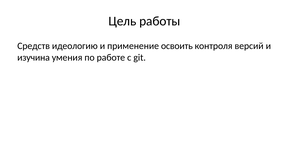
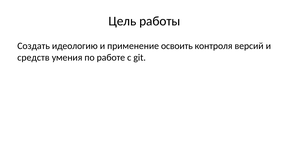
Средств: Средств -> Создать
изучина: изучина -> средств
